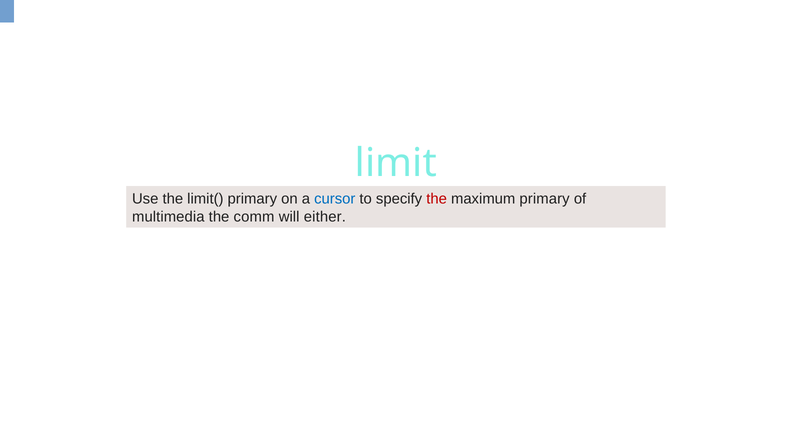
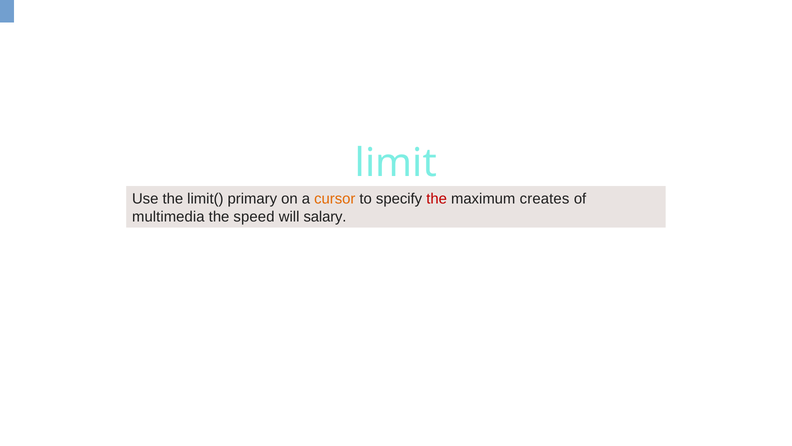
cursor colour: blue -> orange
maximum primary: primary -> creates
comm: comm -> speed
either: either -> salary
